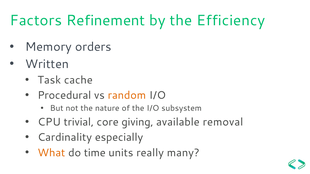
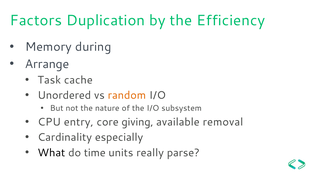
Refinement: Refinement -> Duplication
orders: orders -> during
Written: Written -> Arrange
Procedural: Procedural -> Unordered
trivial: trivial -> entry
What colour: orange -> black
many: many -> parse
